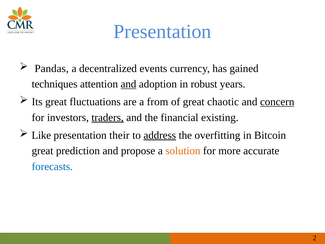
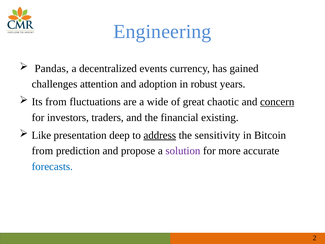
Presentation at (162, 31): Presentation -> Engineering
techniques: techniques -> challenges
and at (128, 84) underline: present -> none
Its great: great -> from
from: from -> wide
traders underline: present -> none
their: their -> deep
overfitting: overfitting -> sensitivity
great at (42, 151): great -> from
solution colour: orange -> purple
